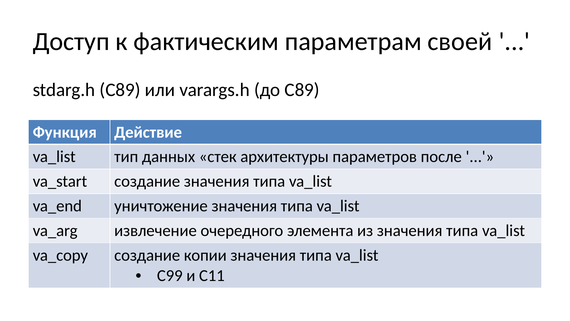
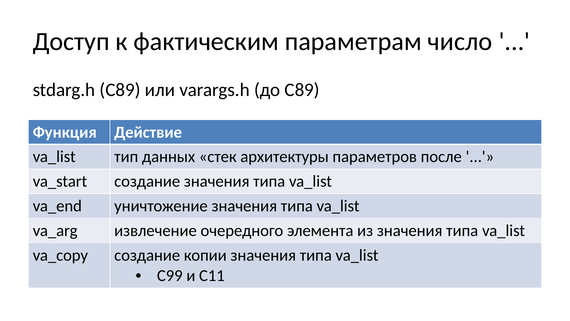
своей: своей -> число
